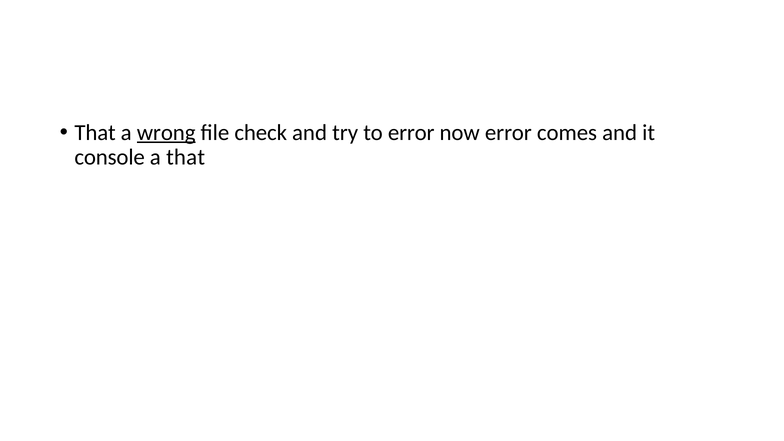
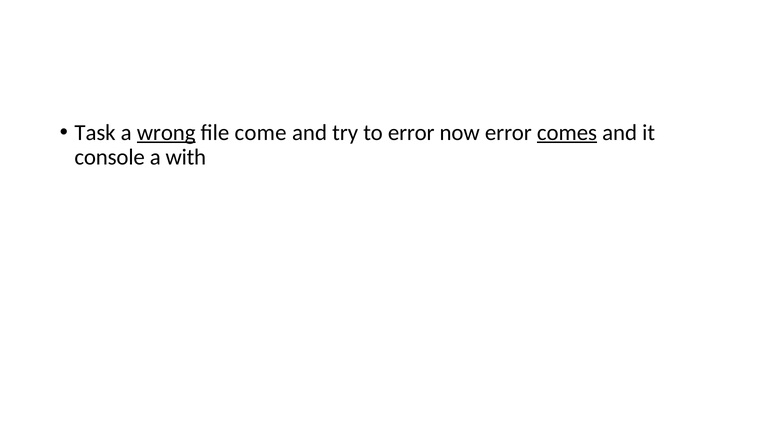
That at (95, 133): That -> Task
check: check -> come
comes underline: none -> present
a that: that -> with
